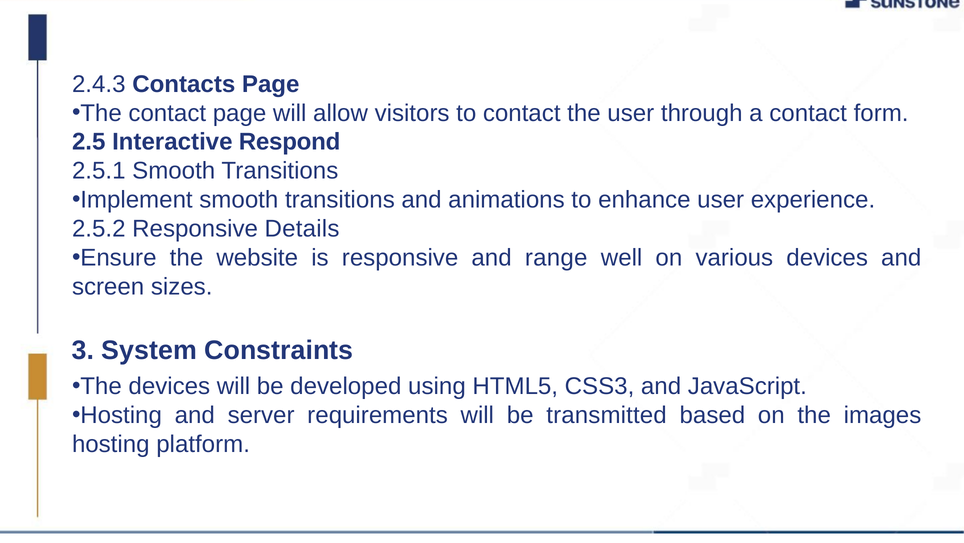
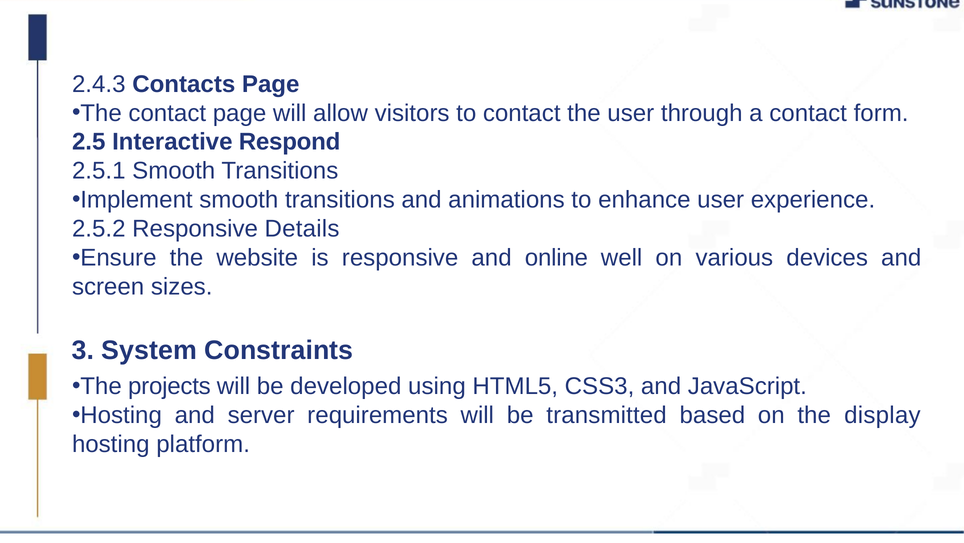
range: range -> online
The devices: devices -> projects
images: images -> display
